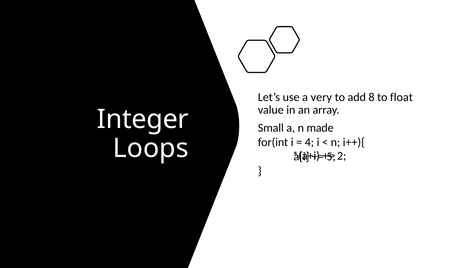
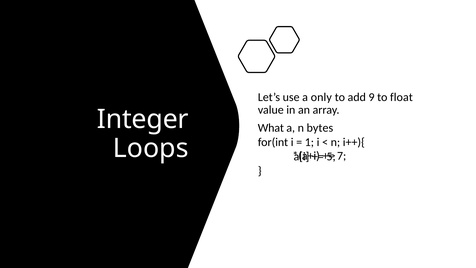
very: very -> only
8: 8 -> 9
Small: Small -> What
made: made -> bytes
4: 4 -> 1
2: 2 -> 7
